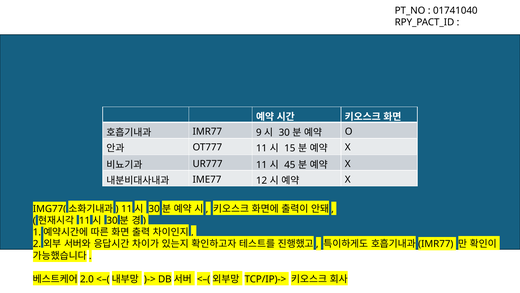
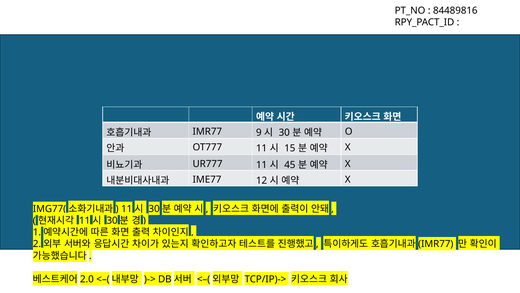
01741040: 01741040 -> 84489816
